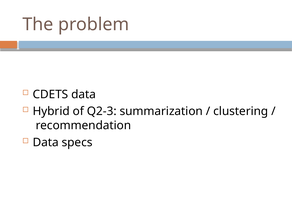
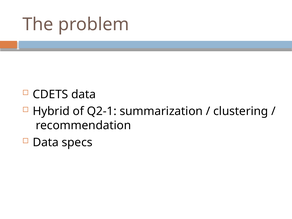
Q2-3: Q2-3 -> Q2-1
